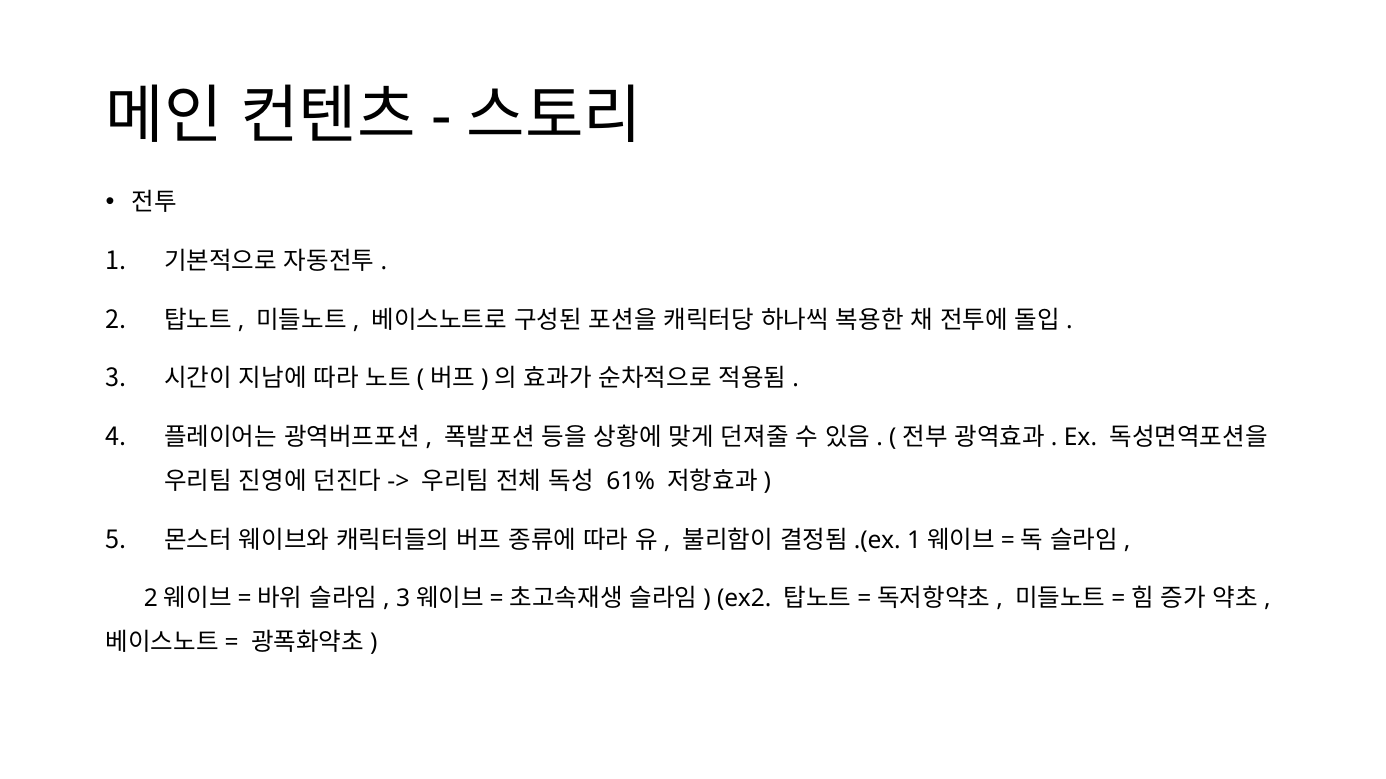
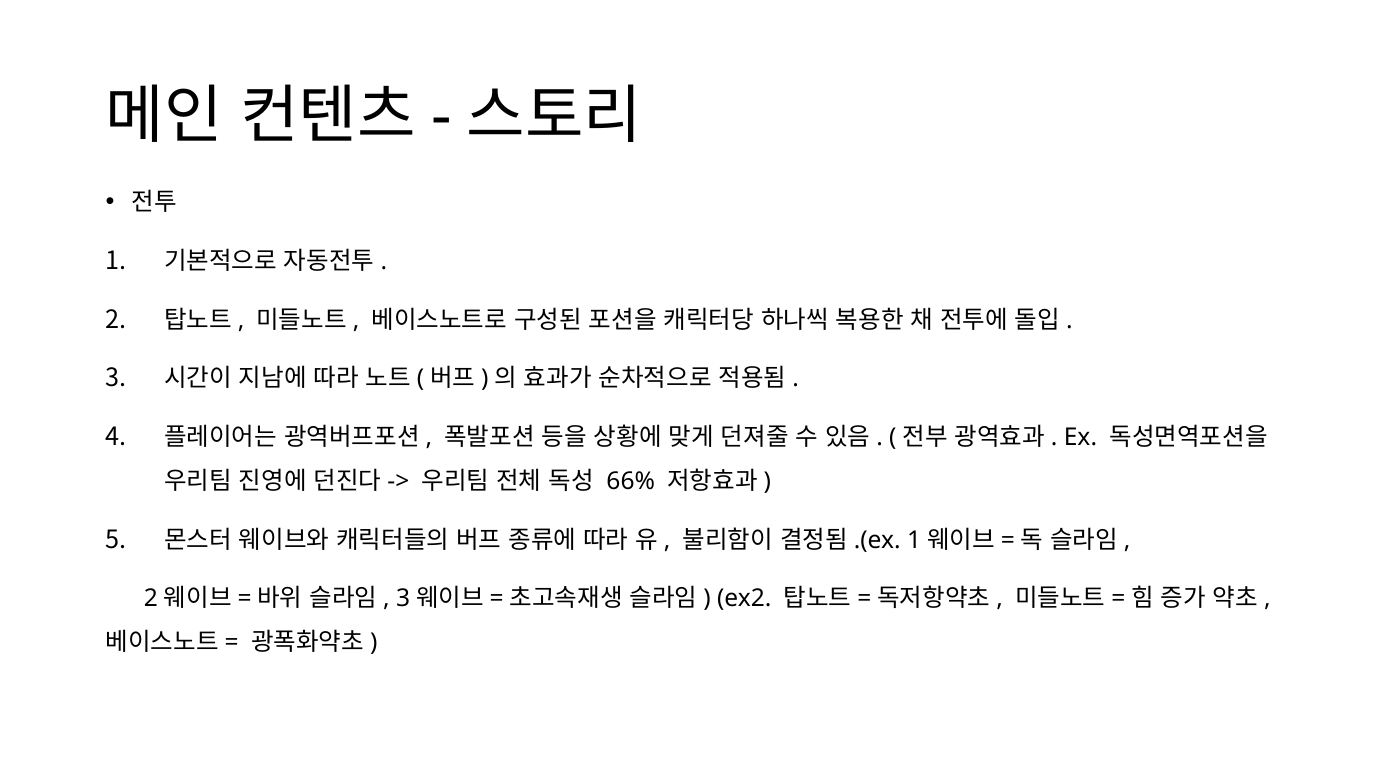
61%: 61% -> 66%
